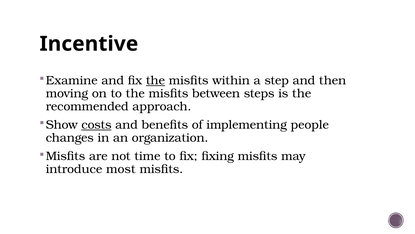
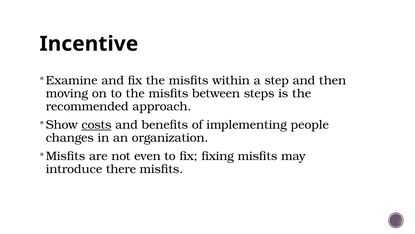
the at (155, 80) underline: present -> none
time: time -> even
most: most -> there
